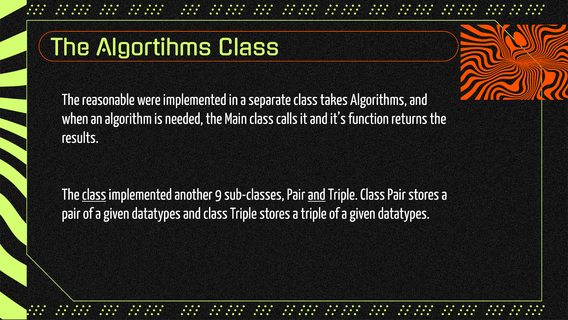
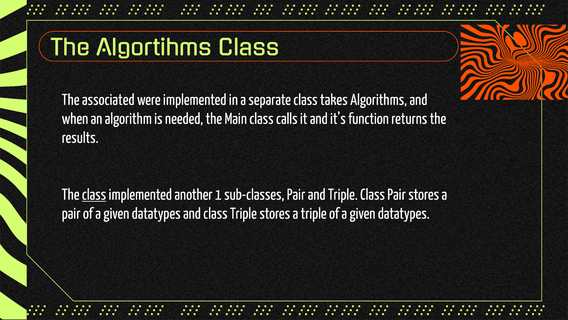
reasonable: reasonable -> associated
9: 9 -> 1
and at (317, 194) underline: present -> none
